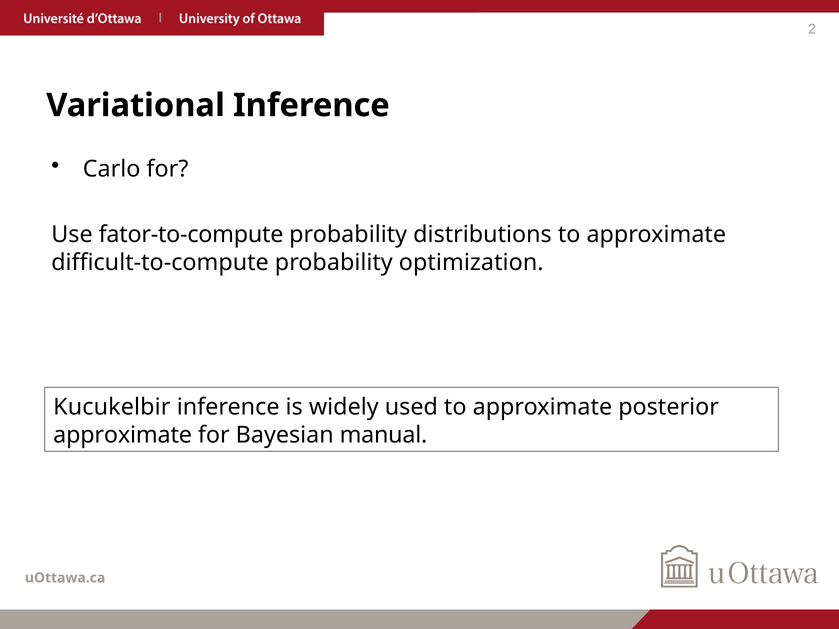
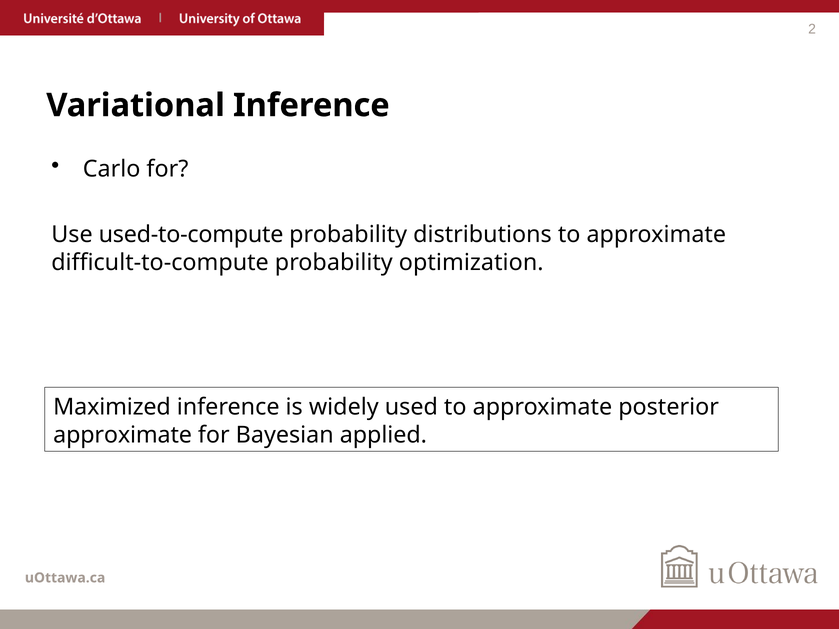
fator-to-compute: fator-to-compute -> used-to-compute
Kucukelbir: Kucukelbir -> Maximized
manual: manual -> applied
